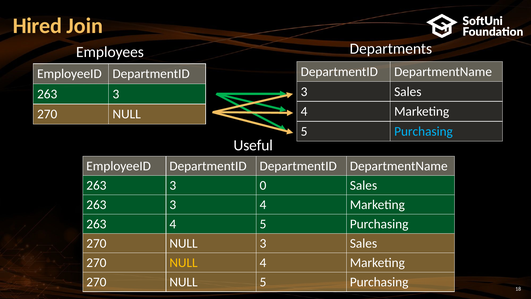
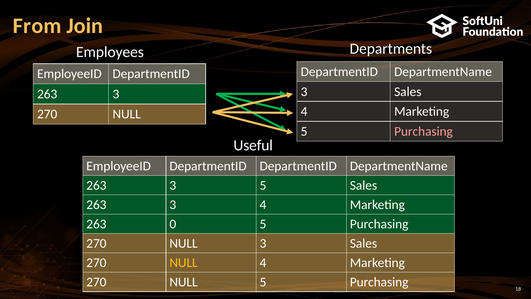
Hired: Hired -> From
Purchasing at (423, 131) colour: light blue -> pink
3 0: 0 -> 5
263 4: 4 -> 0
